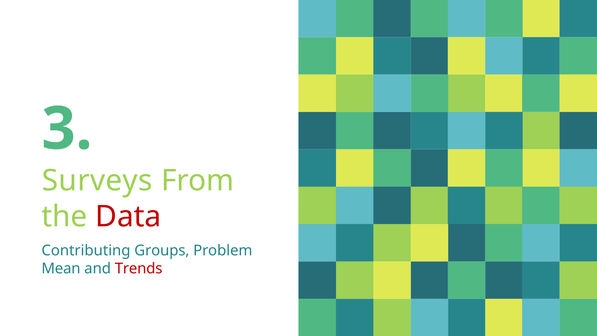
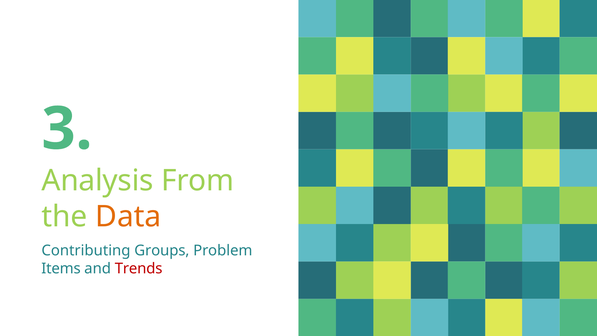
Surveys: Surveys -> Analysis
Data colour: red -> orange
Mean: Mean -> Items
